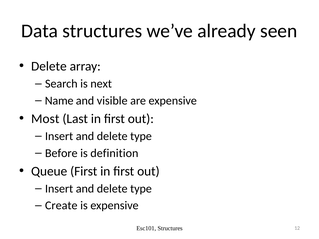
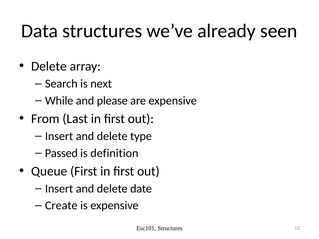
Name: Name -> While
visible: visible -> please
Most: Most -> From
Before: Before -> Passed
type at (141, 189): type -> date
